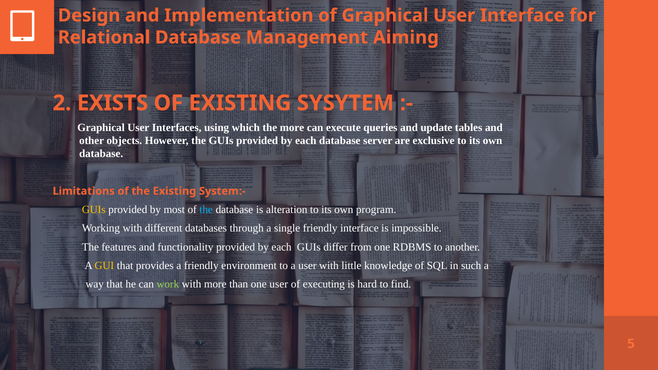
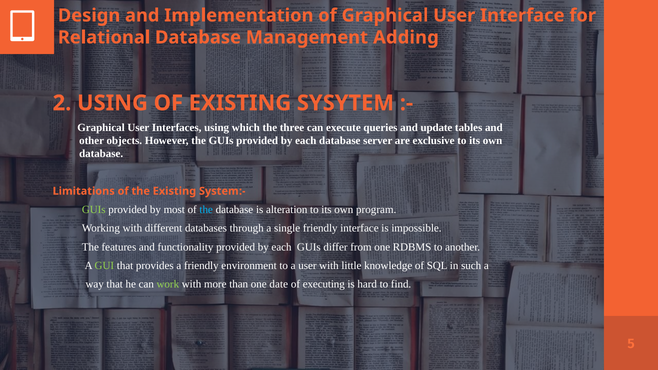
Aiming: Aiming -> Adding
2 EXISTS: EXISTS -> USING
the more: more -> three
GUIs at (94, 210) colour: yellow -> light green
GUI colour: yellow -> light green
one user: user -> date
